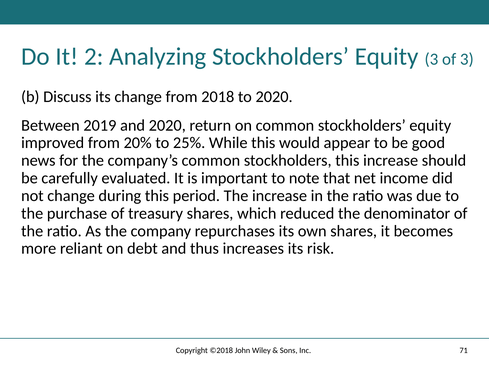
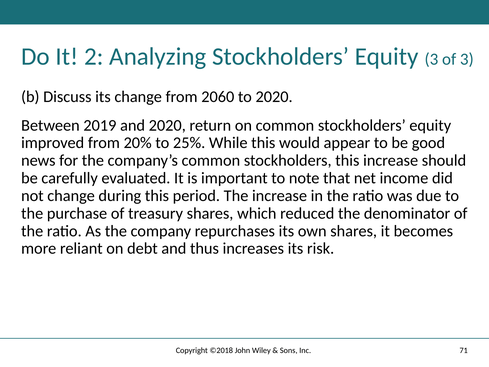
2018: 2018 -> 2060
